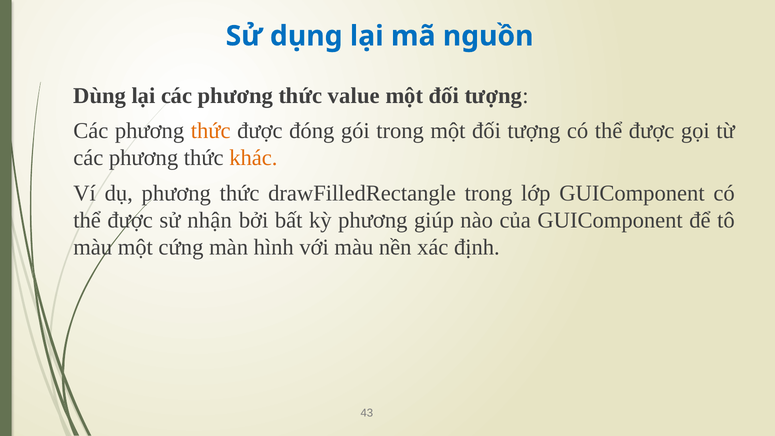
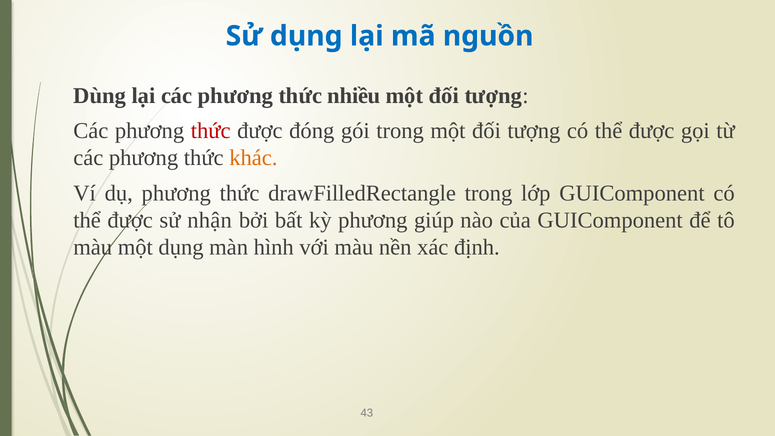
value: value -> nhiều
thức at (211, 131) colour: orange -> red
cứng: cứng -> dụng
